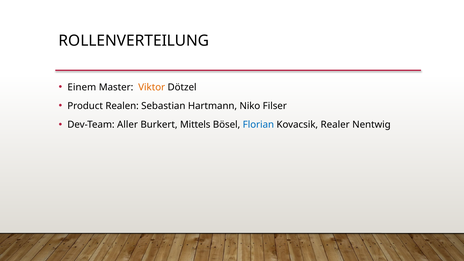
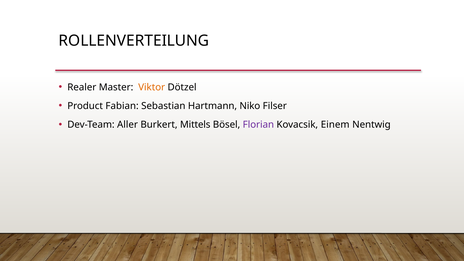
Einem: Einem -> Realer
Realen: Realen -> Fabian
Florian colour: blue -> purple
Realer: Realer -> Einem
